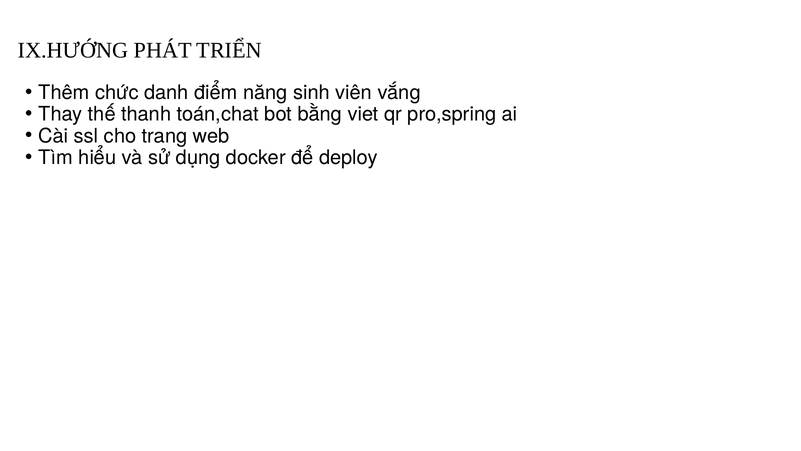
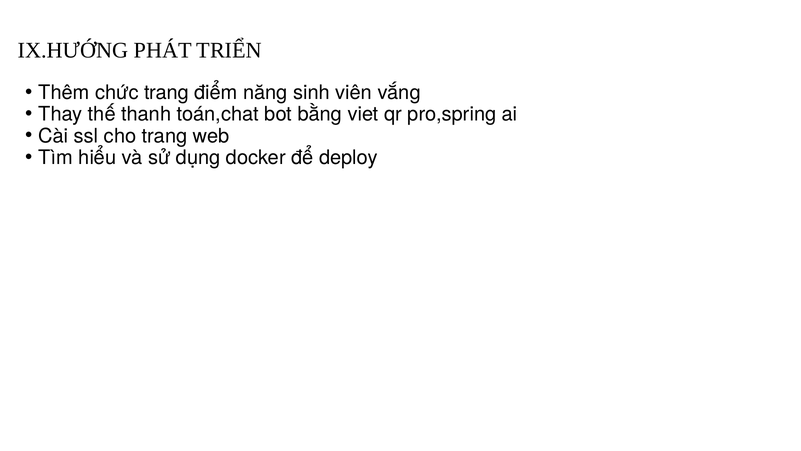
chức danh: danh -> trang
